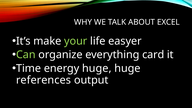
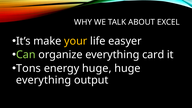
your colour: light green -> yellow
Time: Time -> Tons
references at (44, 80): references -> everything
